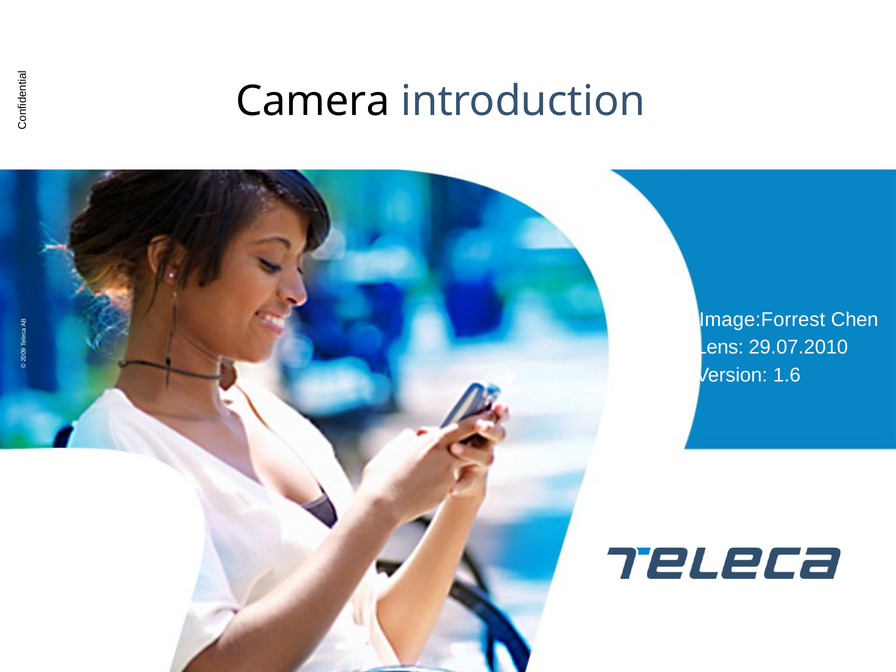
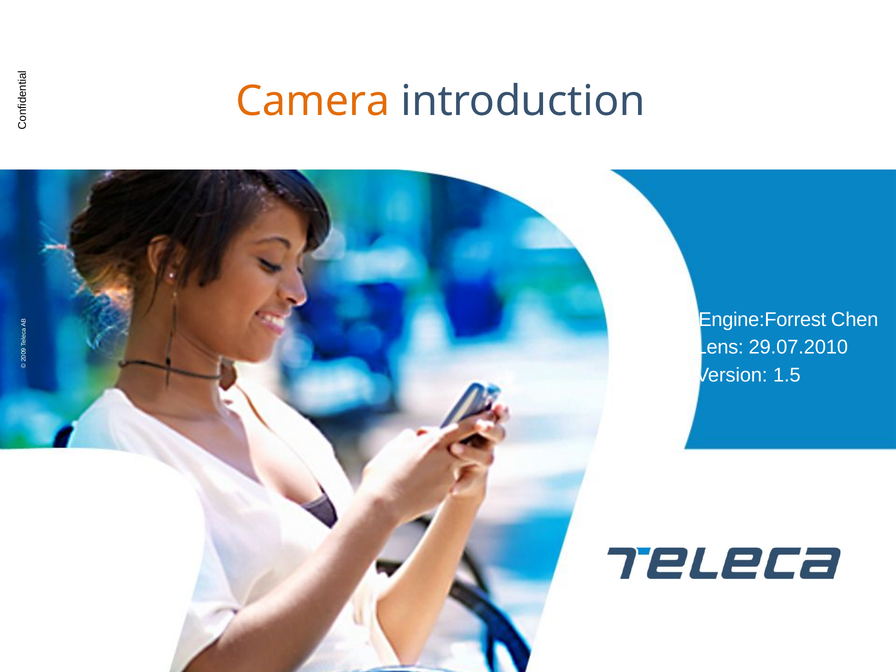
Camera colour: black -> orange
Image:Forrest: Image:Forrest -> Engine:Forrest
1.6: 1.6 -> 1.5
